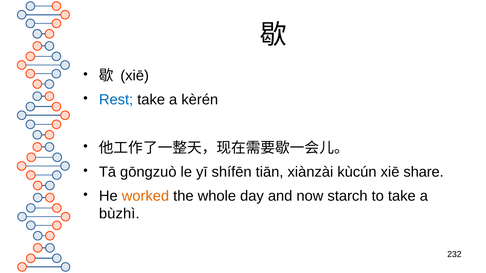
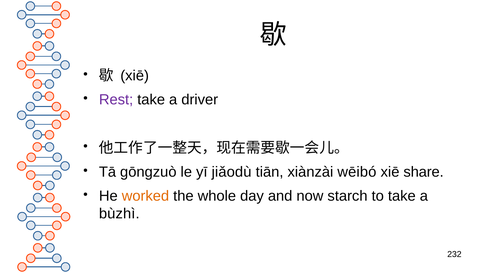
Rest colour: blue -> purple
kèrén: kèrén -> driver
shífēn: shífēn -> jiǎodù
kùcún: kùcún -> wēibó
